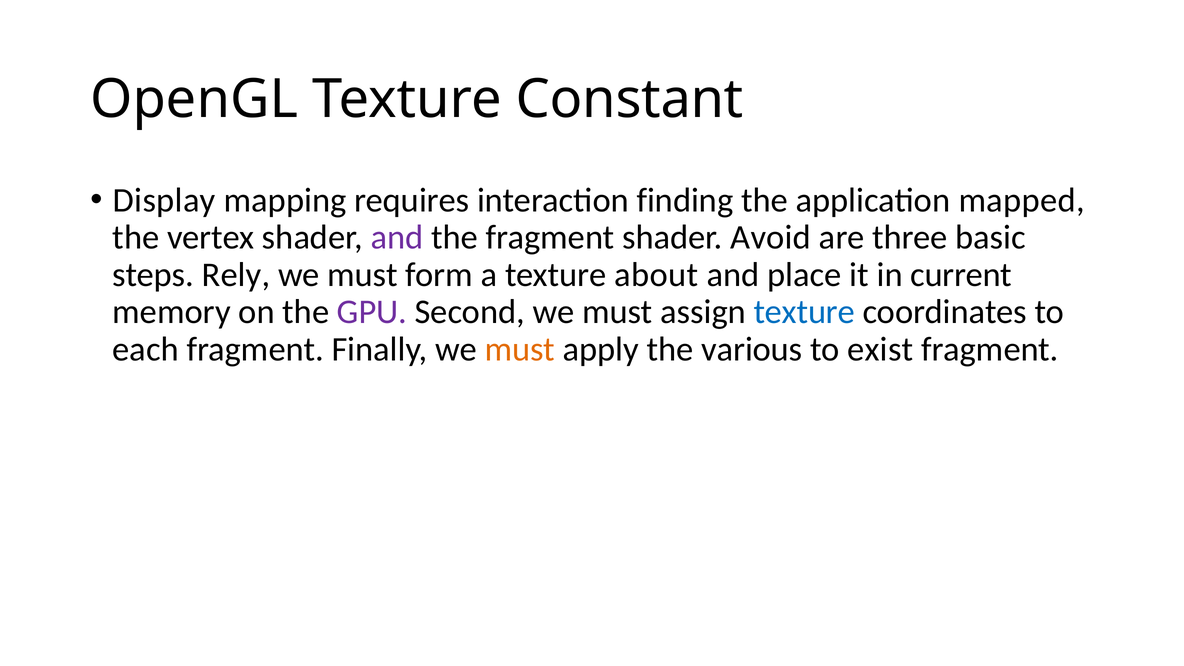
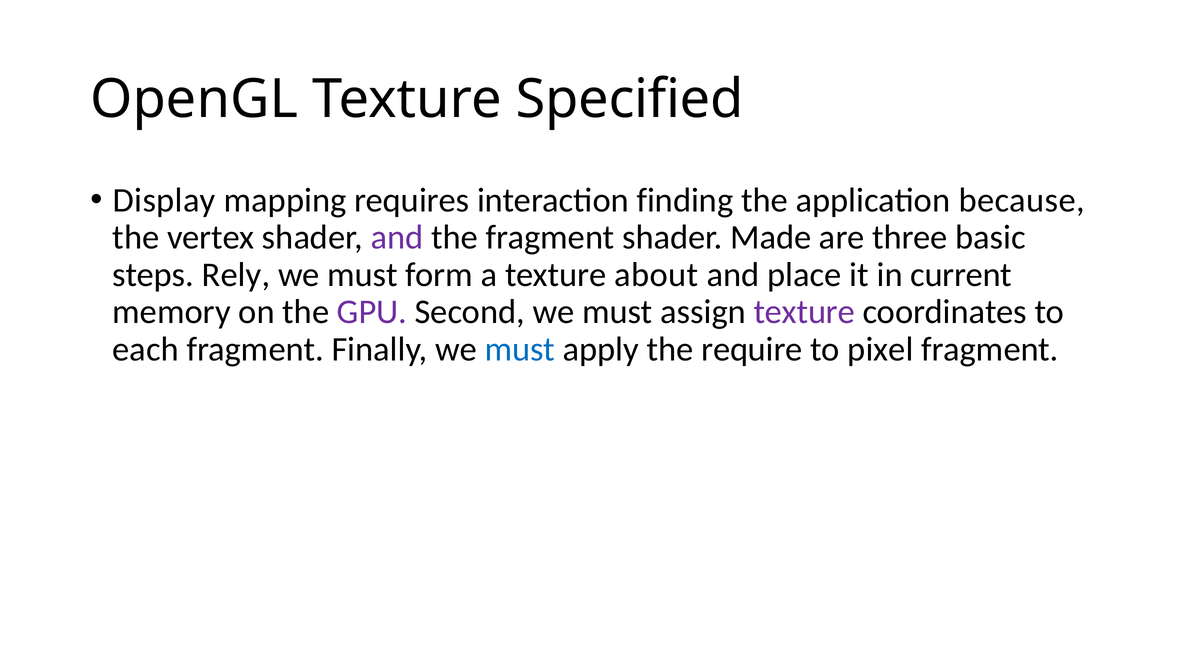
Constant: Constant -> Specified
mapped: mapped -> because
Avoid: Avoid -> Made
texture at (804, 312) colour: blue -> purple
must at (520, 349) colour: orange -> blue
various: various -> require
exist: exist -> pixel
